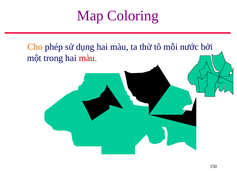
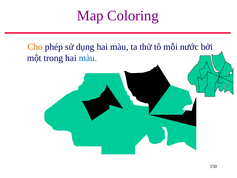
màu at (88, 58) colour: red -> blue
